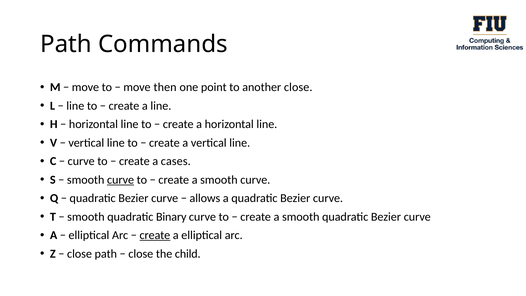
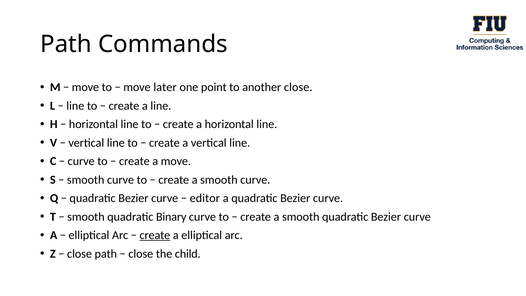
then: then -> later
a cases: cases -> move
curve at (121, 180) underline: present -> none
allows: allows -> editor
